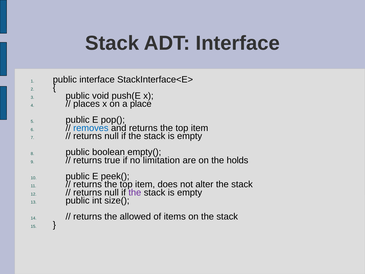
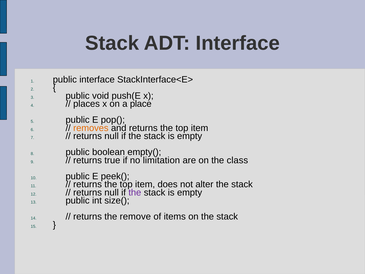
removes colour: blue -> orange
holds: holds -> class
allowed: allowed -> remove
